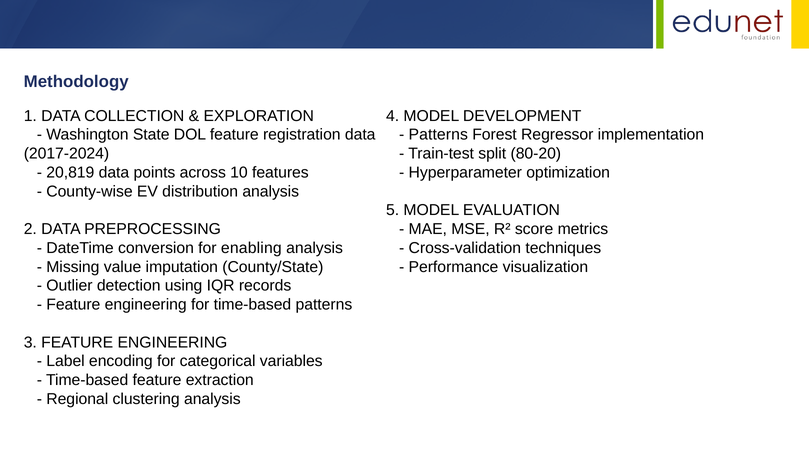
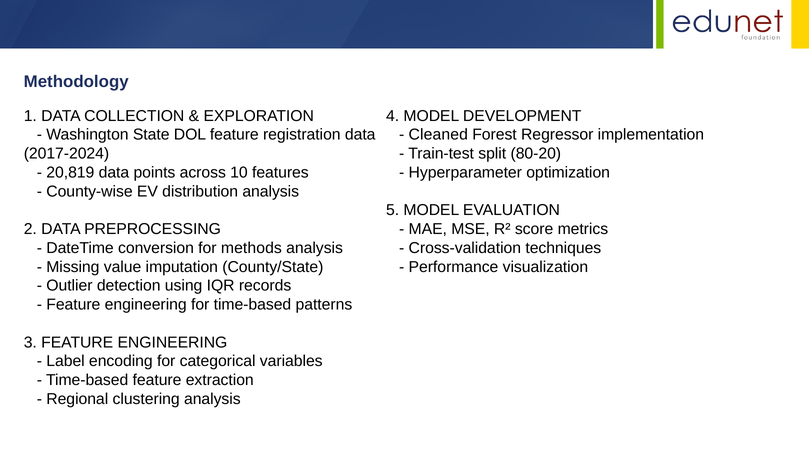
Patterns at (438, 135): Patterns -> Cleaned
enabling: enabling -> methods
